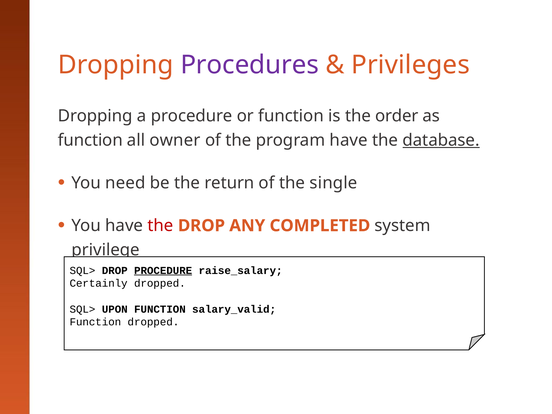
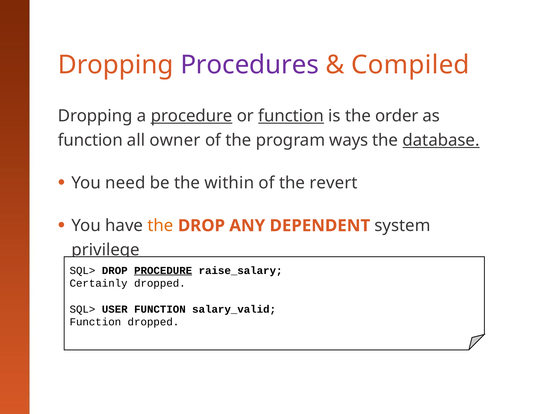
Privileges: Privileges -> Compiled
procedure at (192, 116) underline: none -> present
function at (291, 116) underline: none -> present
program have: have -> ways
return: return -> within
single: single -> revert
the at (160, 226) colour: red -> orange
COMPLETED: COMPLETED -> DEPENDENT
UPON: UPON -> USER
